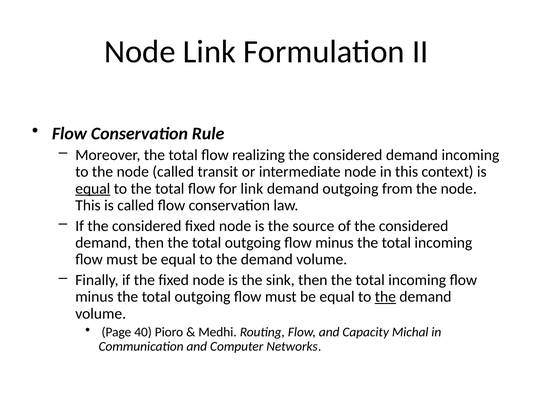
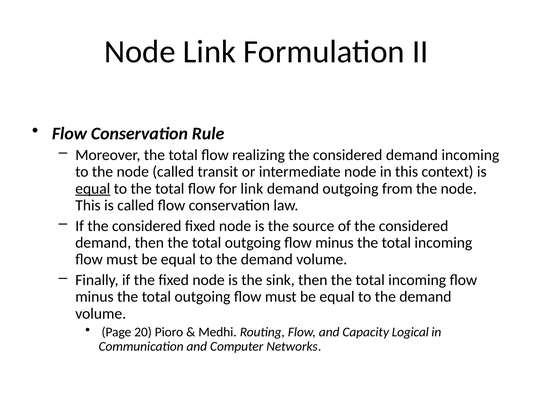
the at (385, 297) underline: present -> none
40: 40 -> 20
Michal: Michal -> Logical
